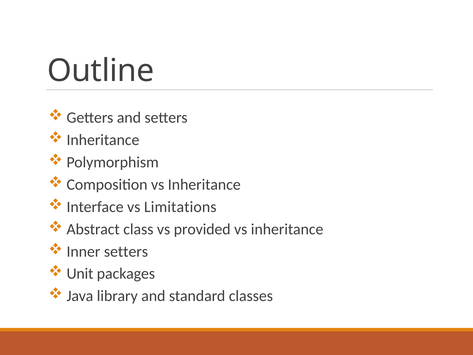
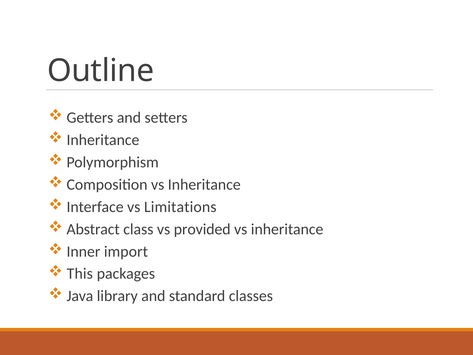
Inner setters: setters -> import
Unit: Unit -> This
